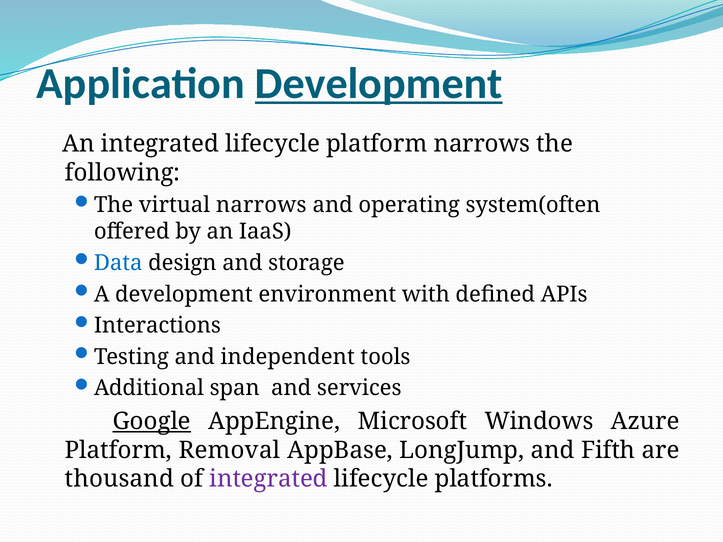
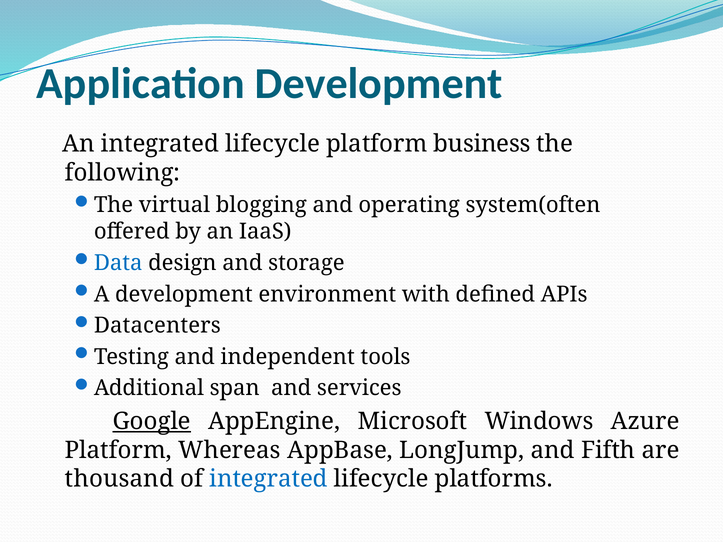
Development at (379, 84) underline: present -> none
platform narrows: narrows -> business
virtual narrows: narrows -> blogging
Interactions: Interactions -> Datacenters
Removal: Removal -> Whereas
integrated at (269, 479) colour: purple -> blue
